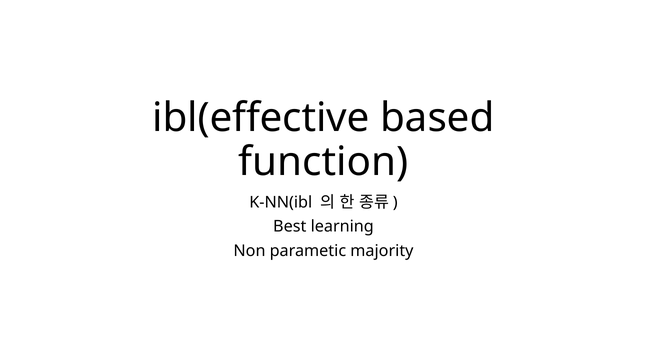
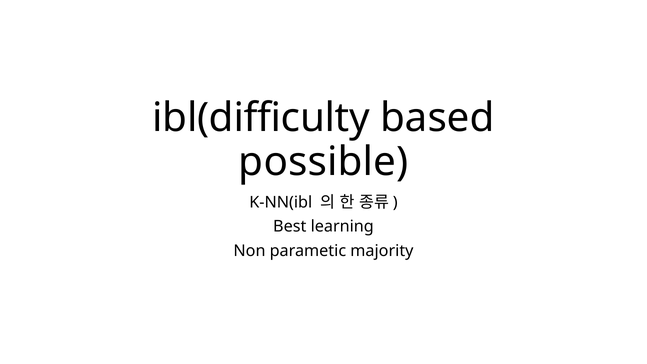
ibl(effective: ibl(effective -> ibl(difficulty
function: function -> possible
